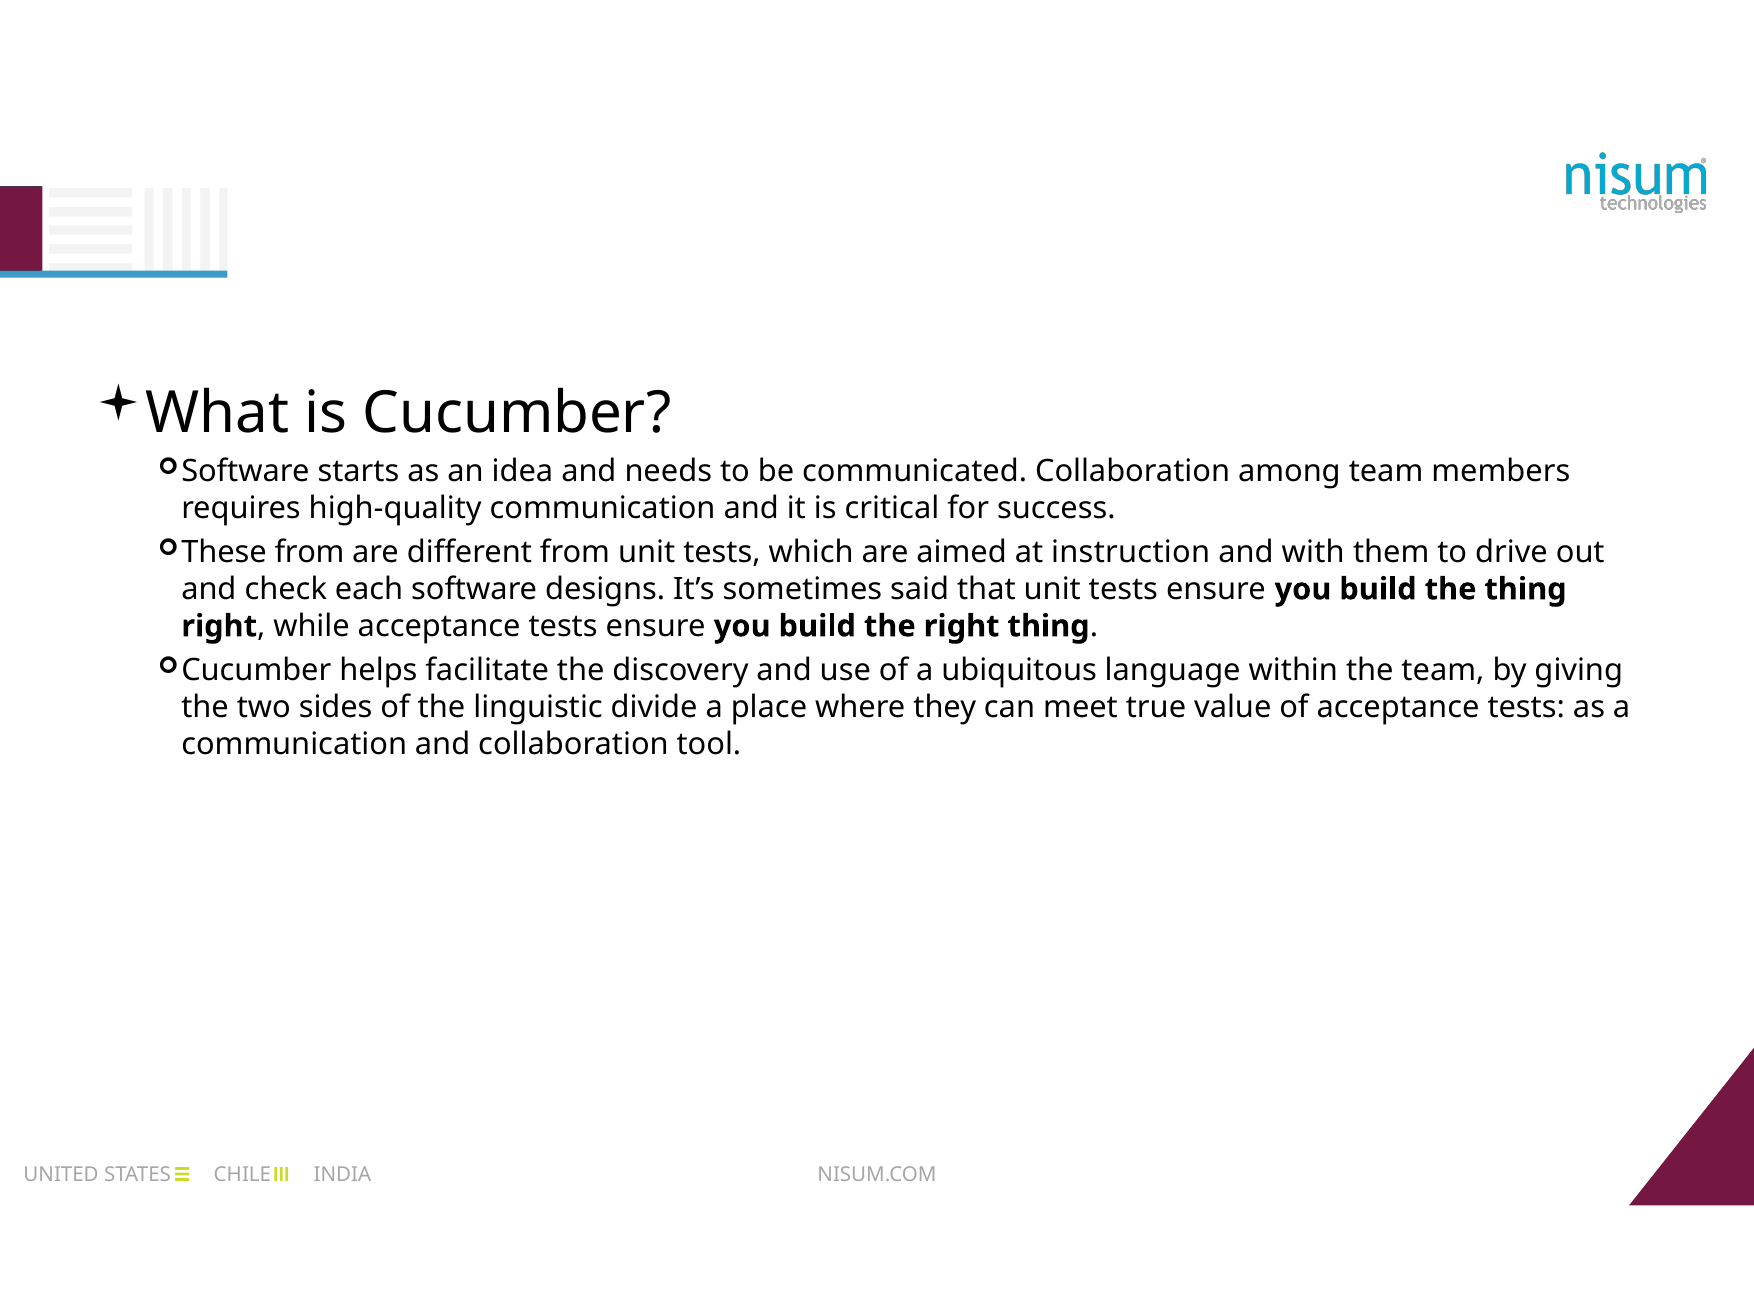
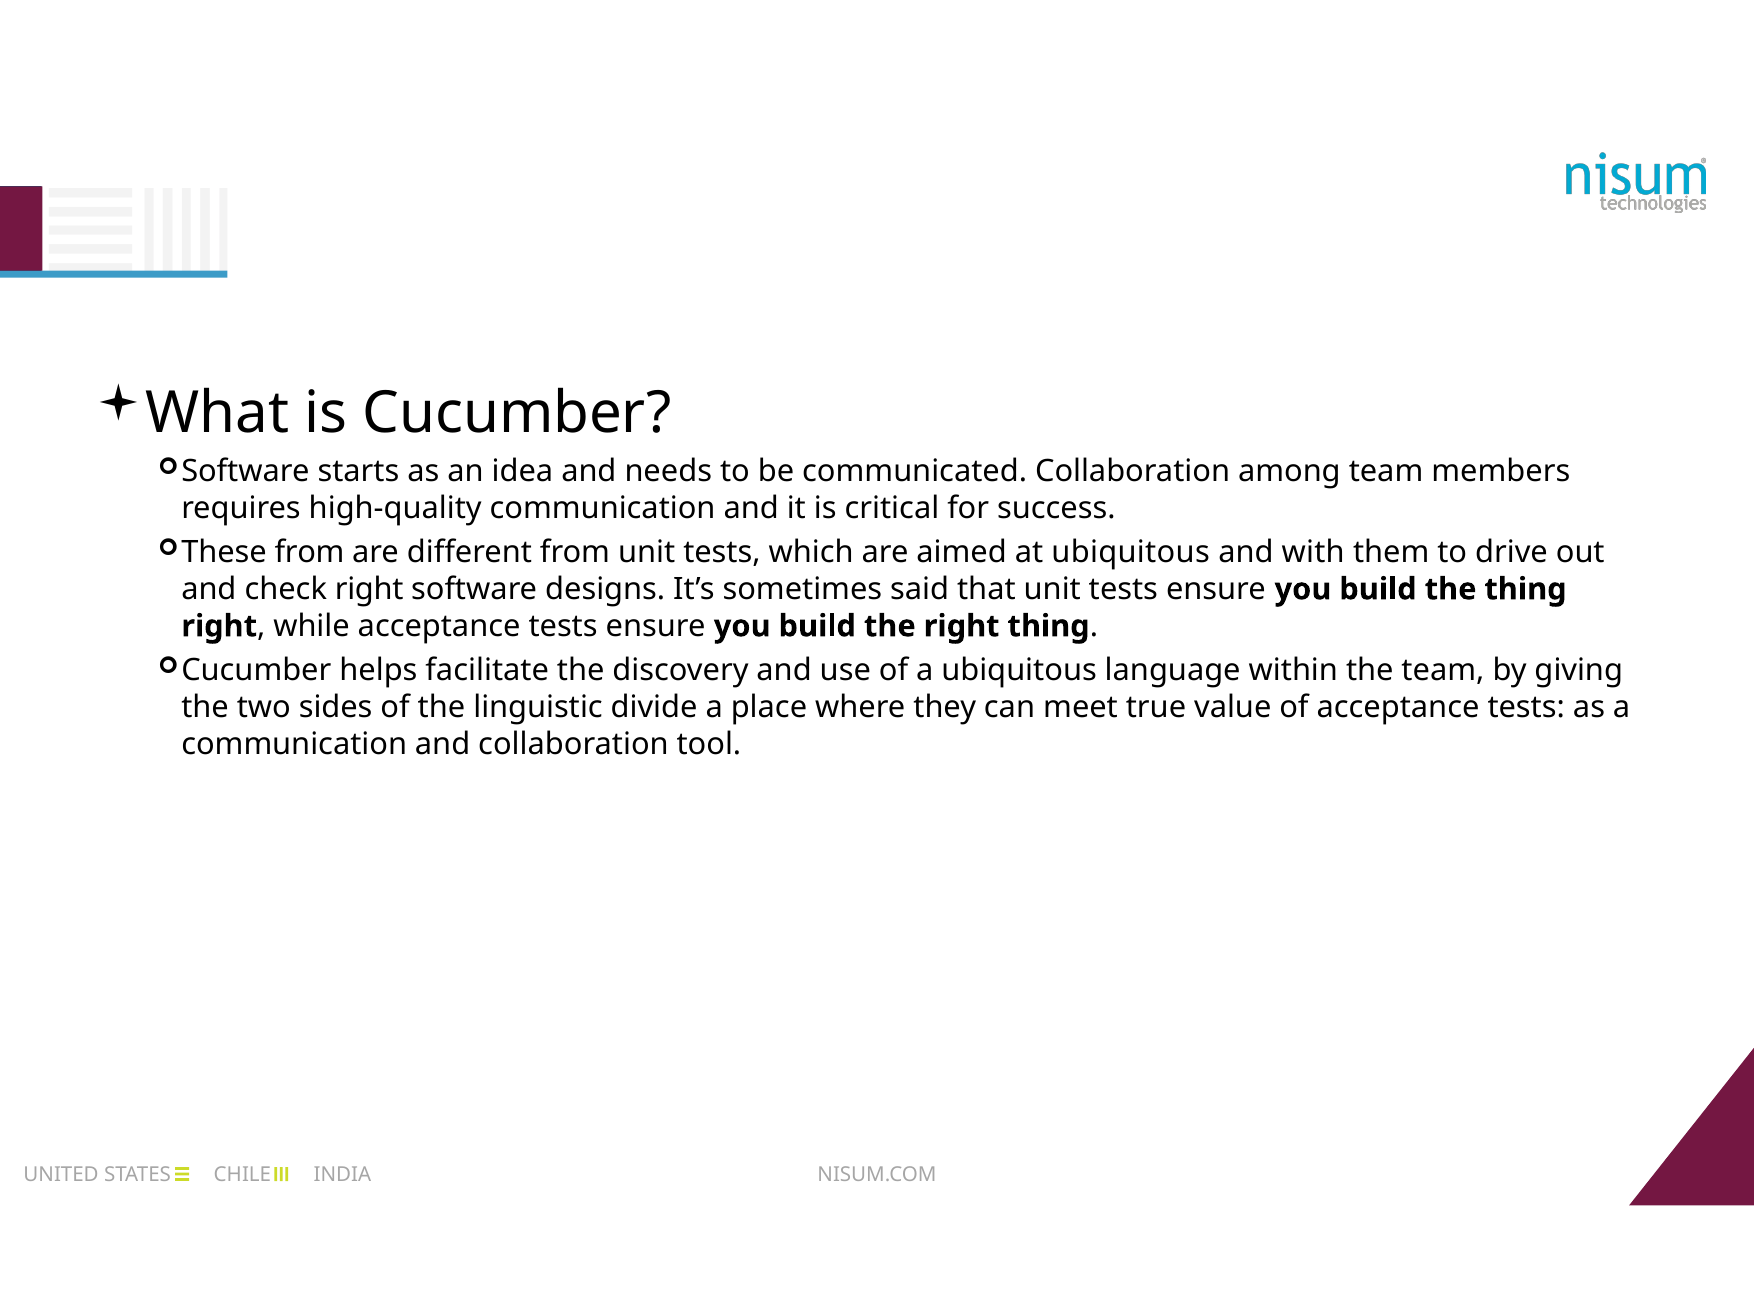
at instruction: instruction -> ubiquitous
check each: each -> right
